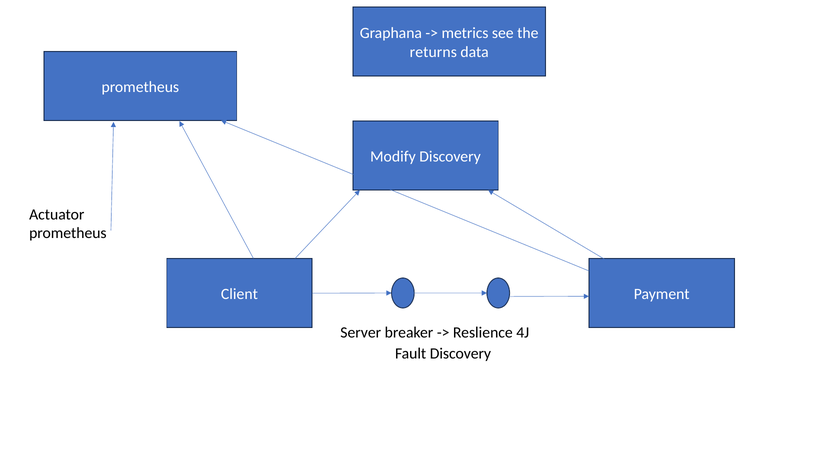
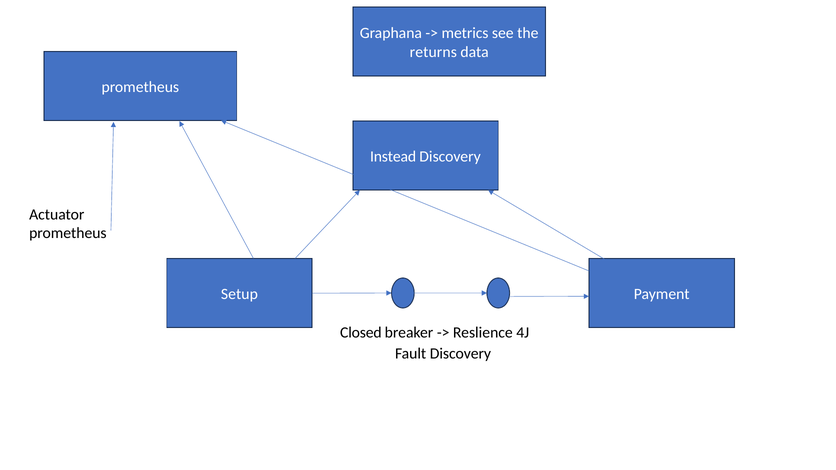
Modify: Modify -> Instead
Client: Client -> Setup
Server: Server -> Closed
